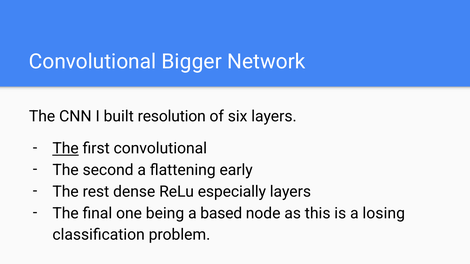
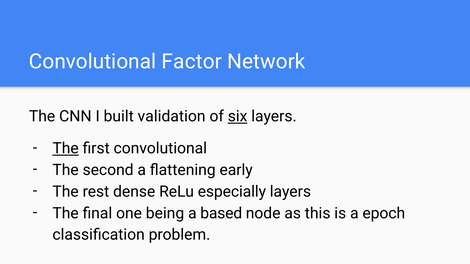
Bigger: Bigger -> Factor
resolution: resolution -> validation
six underline: none -> present
losing: losing -> epoch
